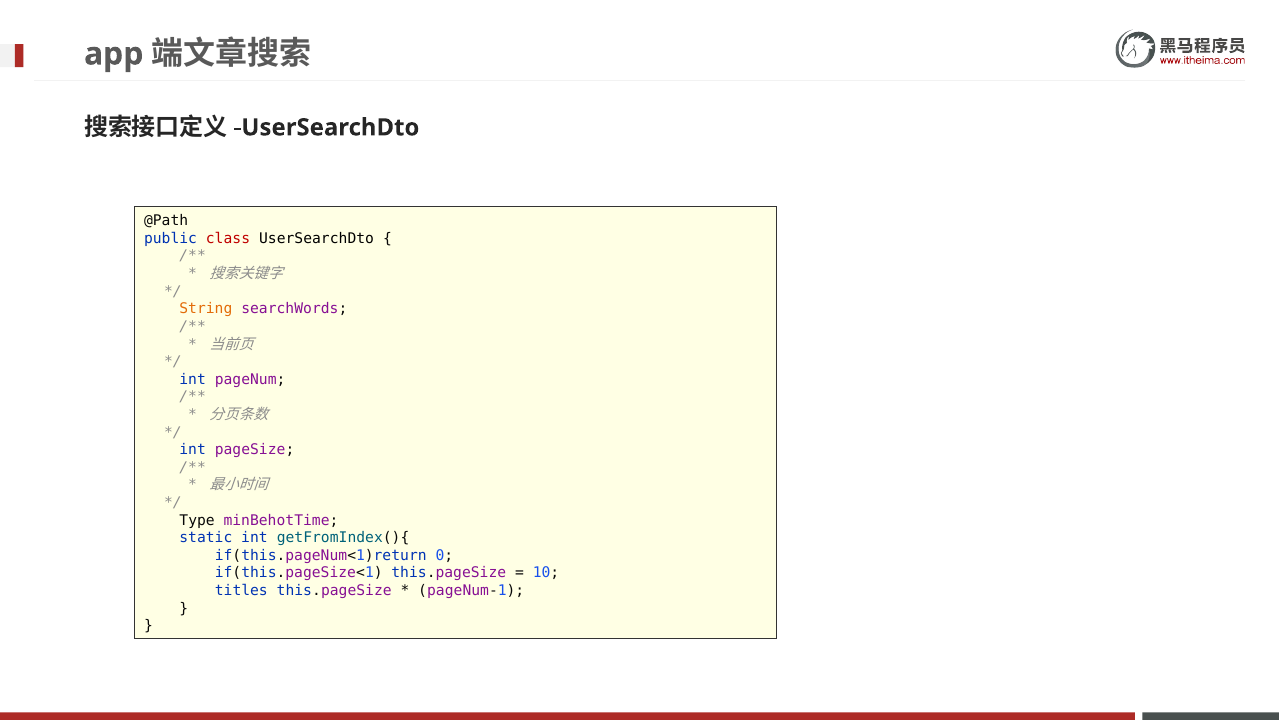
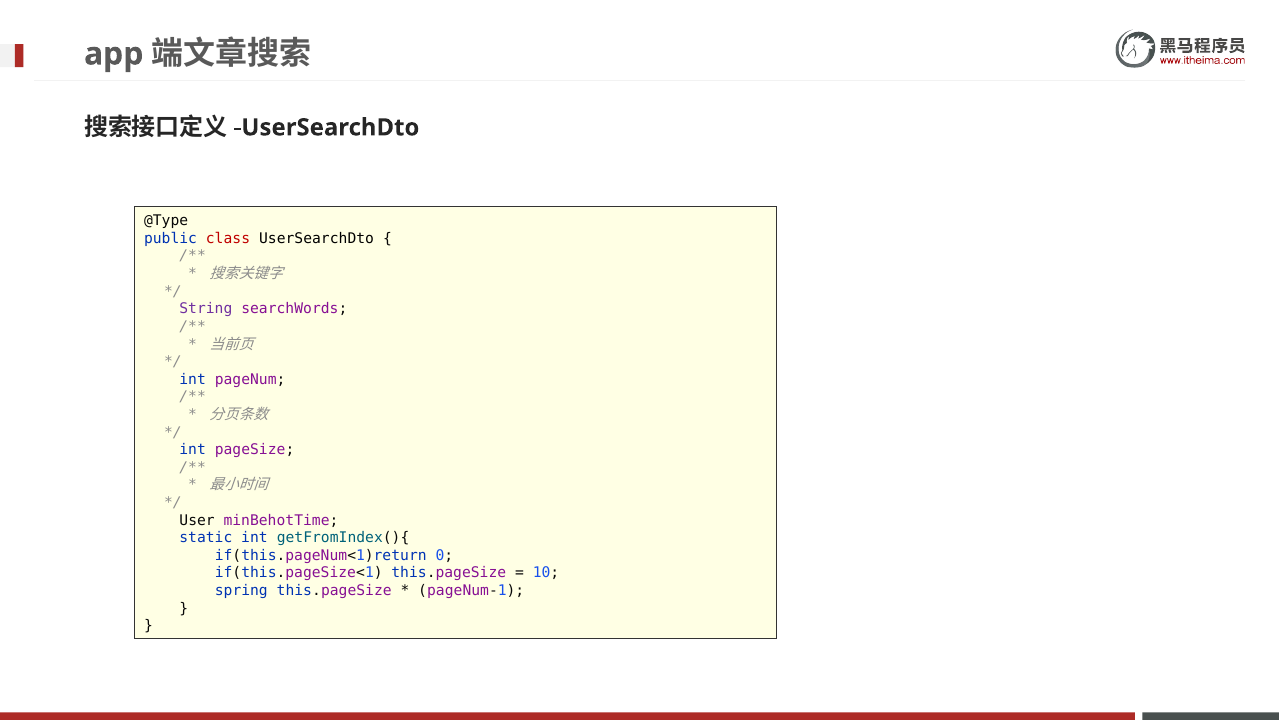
@Path: @Path -> @Type
String colour: orange -> purple
Type: Type -> User
titles: titles -> spring
